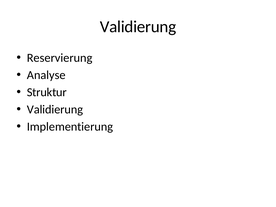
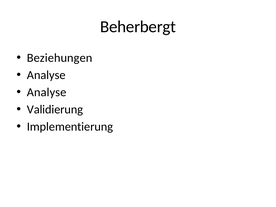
Validierung at (138, 27): Validierung -> Beherbergt
Reservierung: Reservierung -> Beziehungen
Struktur at (47, 92): Struktur -> Analyse
